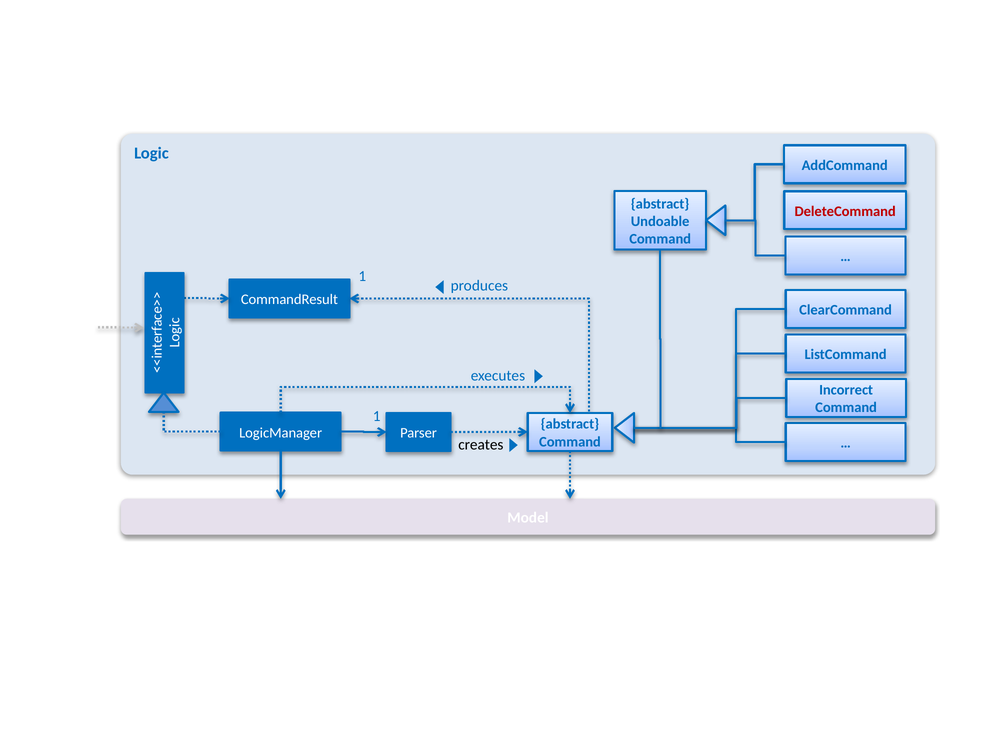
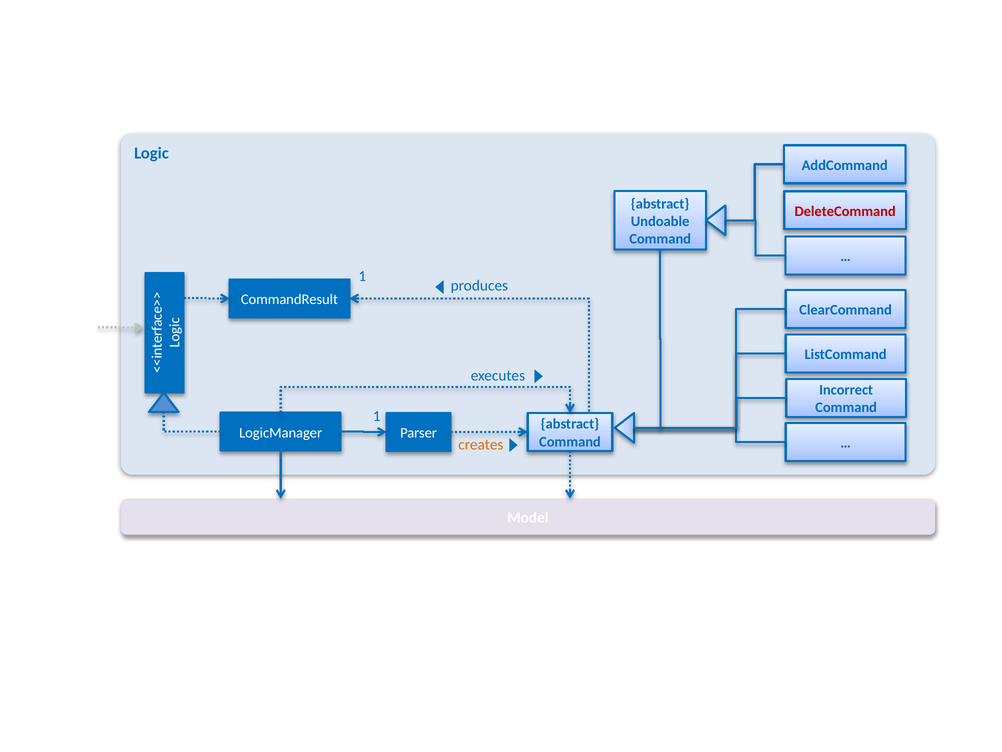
creates colour: black -> orange
